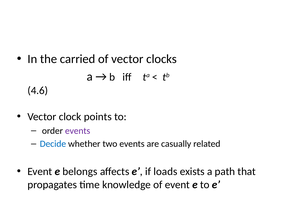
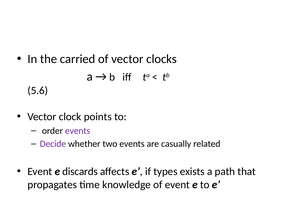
4.6: 4.6 -> 5.6
Decide colour: blue -> purple
belongs: belongs -> discards
loads: loads -> types
